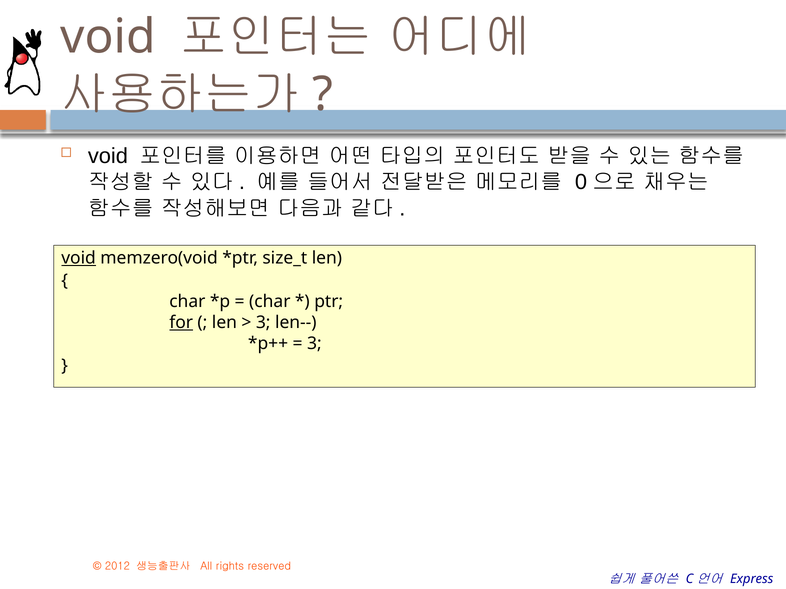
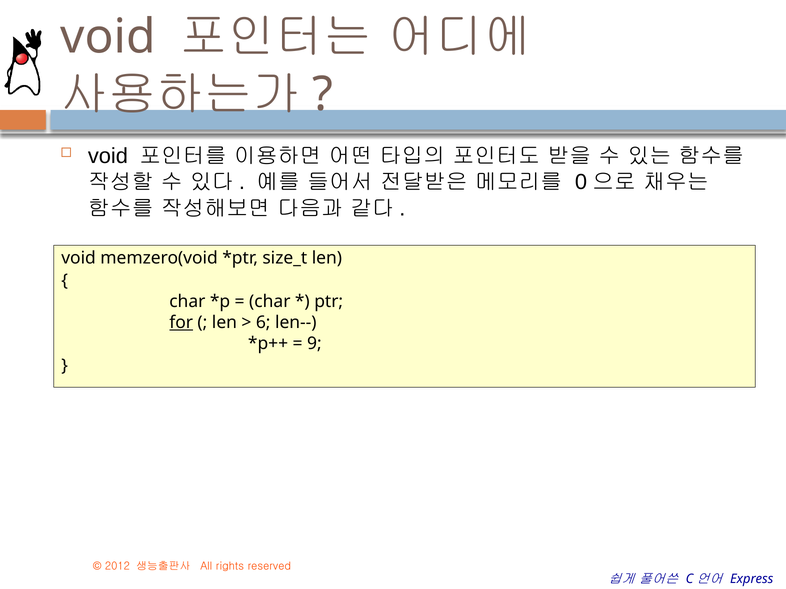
void at (79, 258) underline: present -> none
3 at (263, 323): 3 -> 6
3 at (314, 344): 3 -> 9
